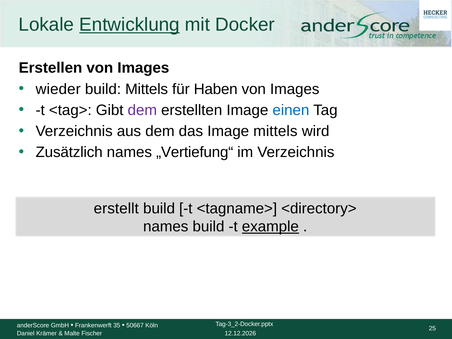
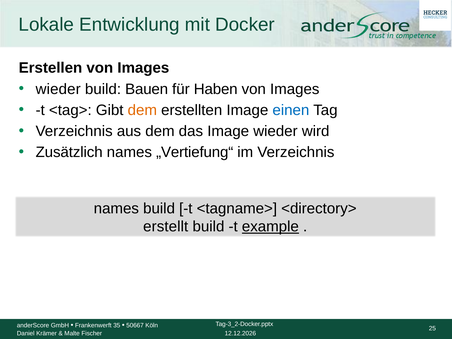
Entwicklung underline: present -> none
build Mittels: Mittels -> Bauen
dem at (142, 110) colour: purple -> orange
Image mittels: mittels -> wieder
erstellt at (116, 208): erstellt -> names
names at (166, 227): names -> erstellt
